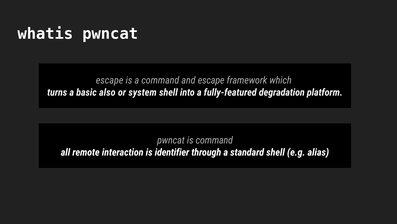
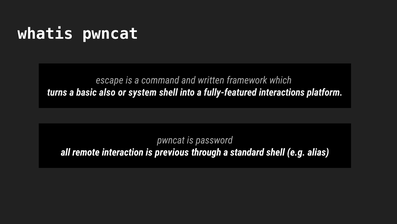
and escape: escape -> written
degradation: degradation -> interactions
is command: command -> password
identifier: identifier -> previous
